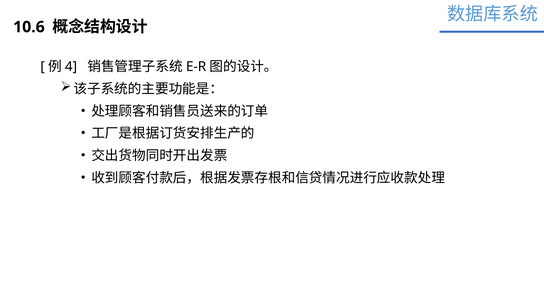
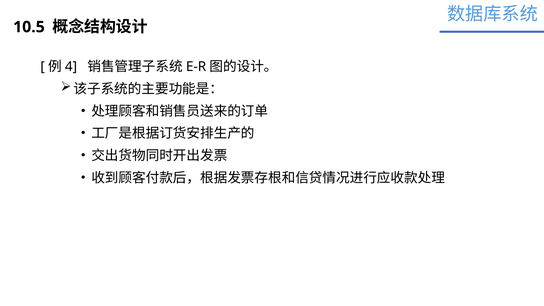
10.6: 10.6 -> 10.5
